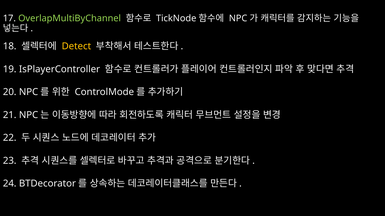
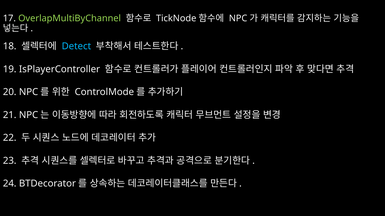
Detect colour: yellow -> light blue
